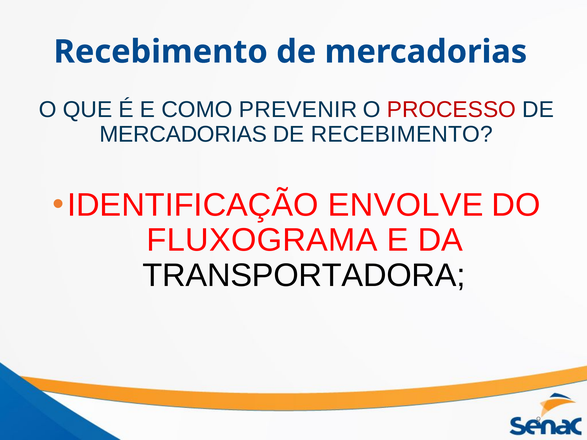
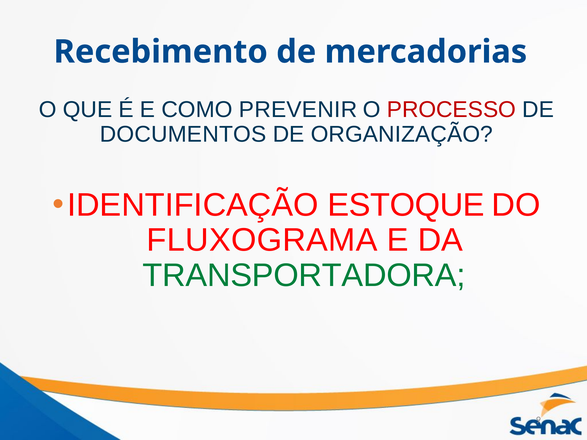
MERCADORIAS at (183, 134): MERCADORIAS -> DOCUMENTOS
DE RECEBIMENTO: RECEBIMENTO -> ORGANIZAÇÃO
ENVOLVE: ENVOLVE -> ESTOQUE
TRANSPORTADORA colour: black -> green
